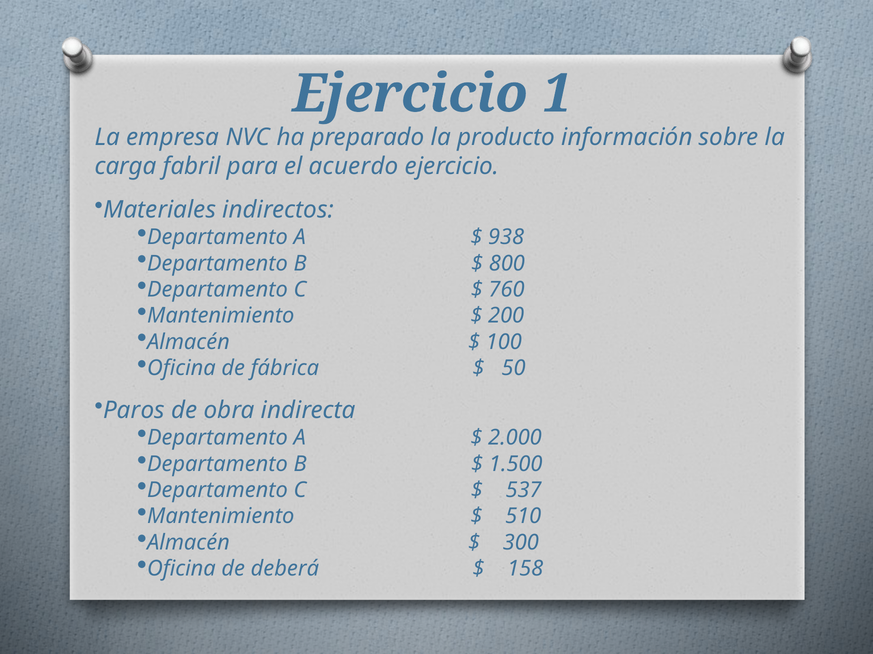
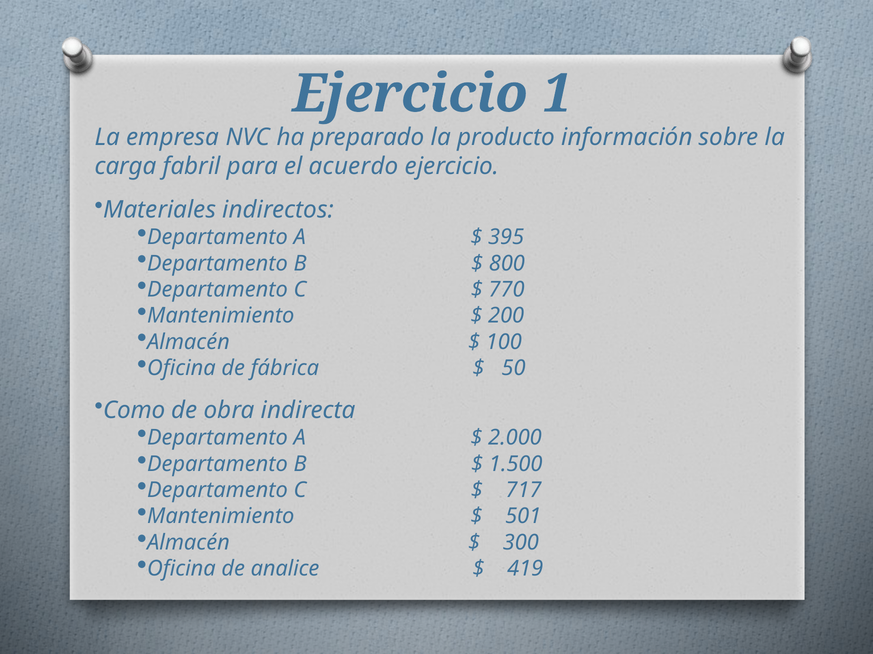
938: 938 -> 395
760: 760 -> 770
Paros: Paros -> Como
537: 537 -> 717
510: 510 -> 501
deberá: deberá -> analice
158: 158 -> 419
